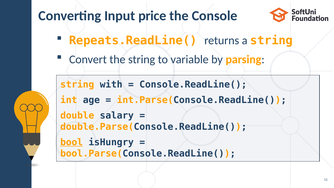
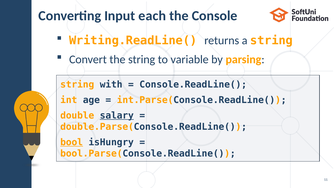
price: price -> each
Repeats.ReadLine(: Repeats.ReadLine( -> Writing.ReadLine(
salary underline: none -> present
